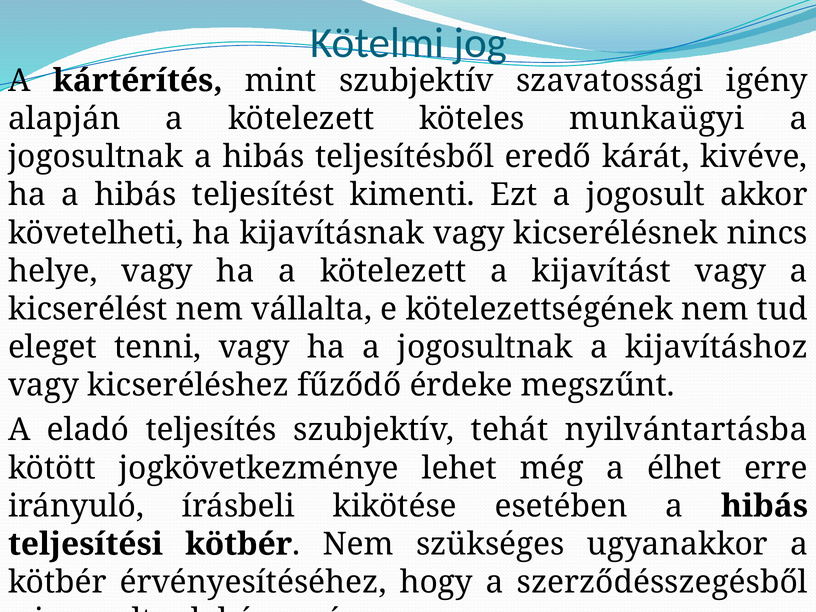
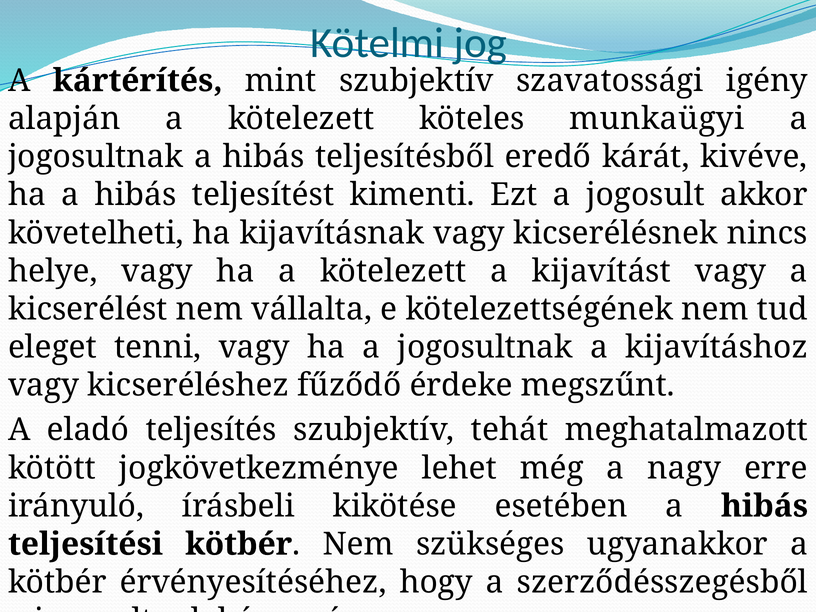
nyilvántartásba: nyilvántartásba -> meghatalmazott
élhet: élhet -> nagy
